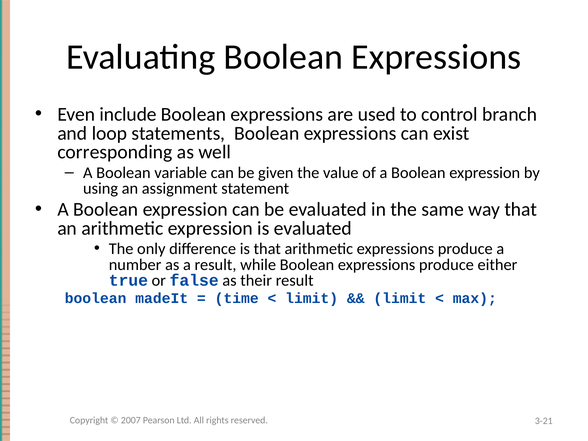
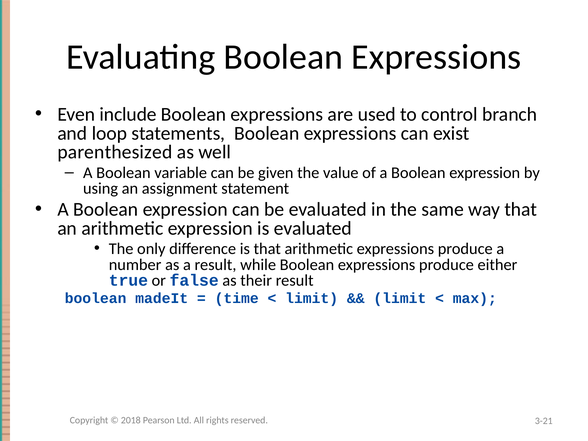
corresponding: corresponding -> parenthesized
2007: 2007 -> 2018
